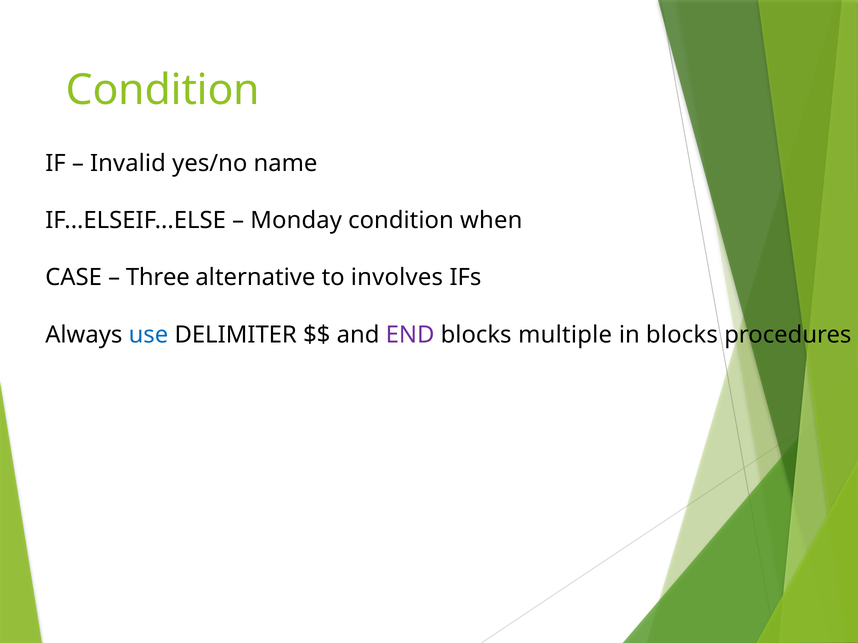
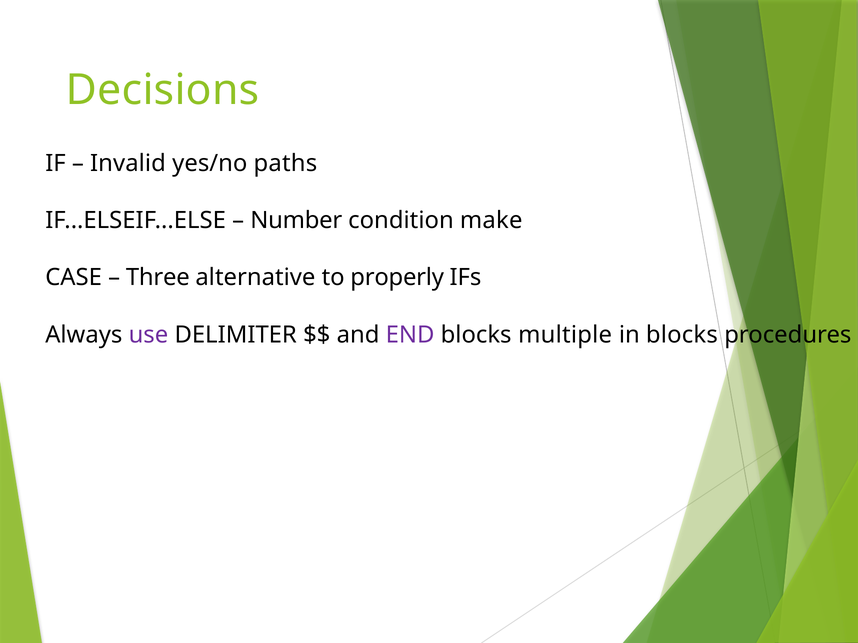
Condition at (163, 90): Condition -> Decisions
name: name -> paths
Monday: Monday -> Number
when: when -> make
involves: involves -> properly
use colour: blue -> purple
